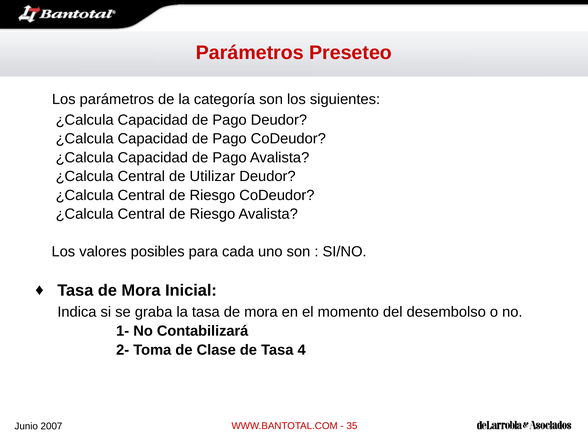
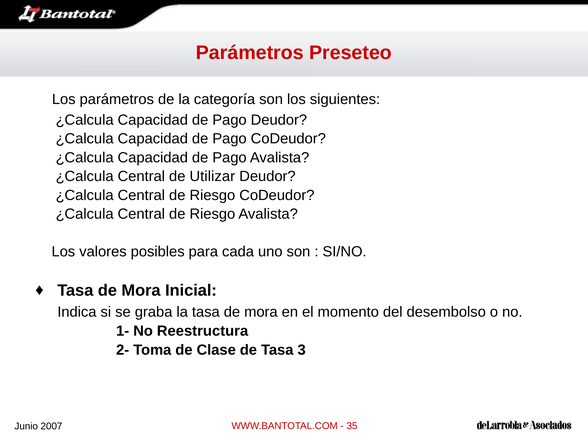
Contabilizará: Contabilizará -> Reestructura
4: 4 -> 3
